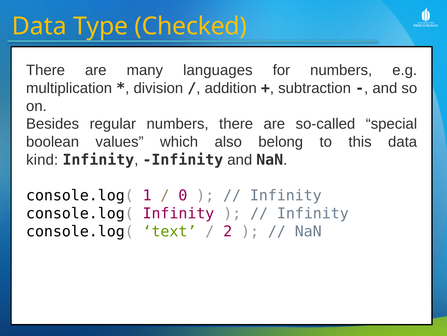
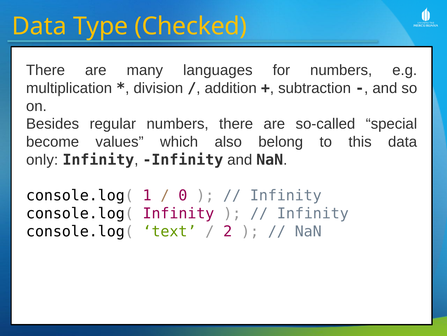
boolean: boolean -> become
kind: kind -> only
